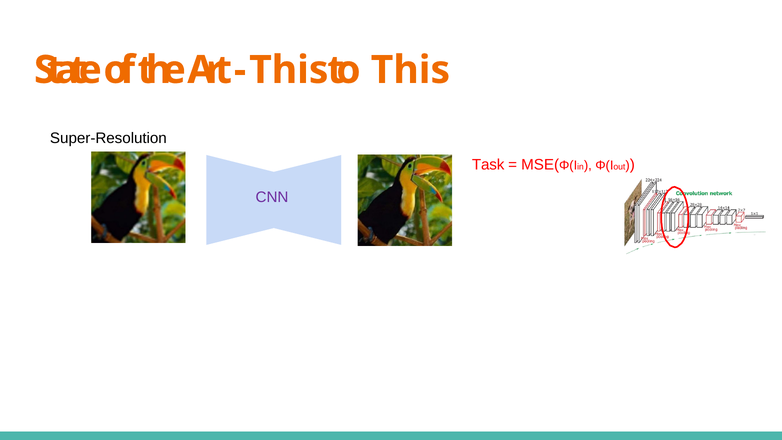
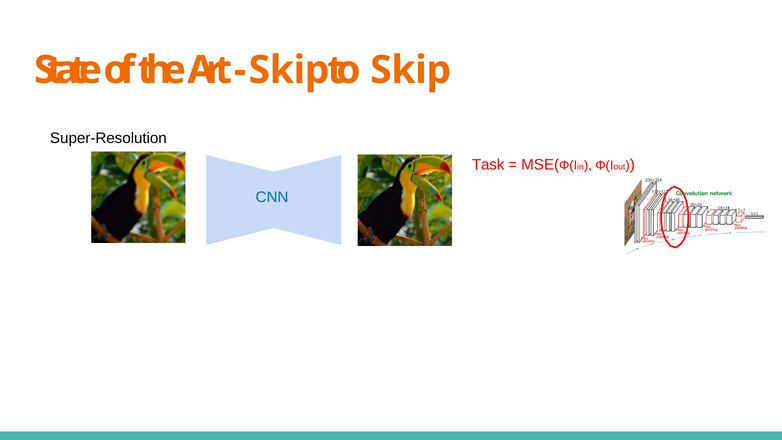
This at (289, 70): This -> Skip
to This: This -> Skip
CNN colour: purple -> blue
